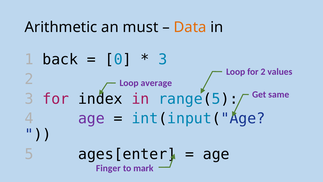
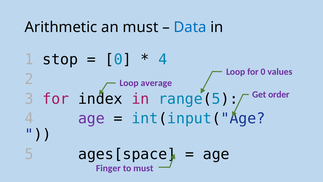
Data colour: orange -> blue
back: back -> stop
3 at (163, 59): 3 -> 4
for 2: 2 -> 0
same: same -> order
ages[enter: ages[enter -> ages[space
to mark: mark -> must
